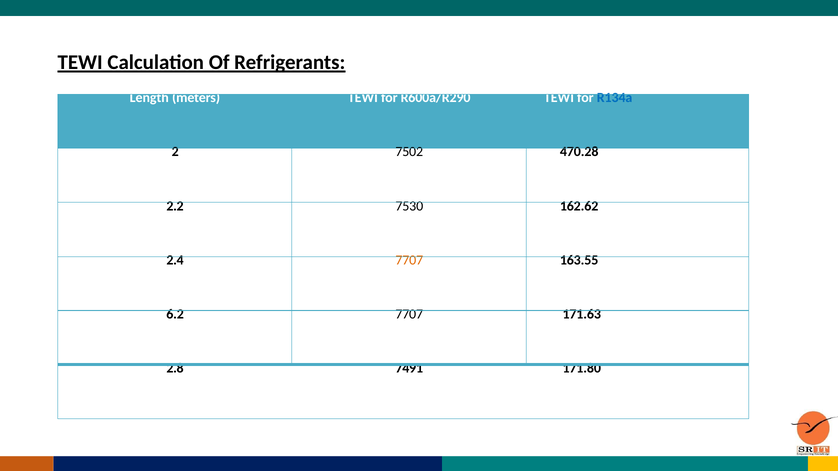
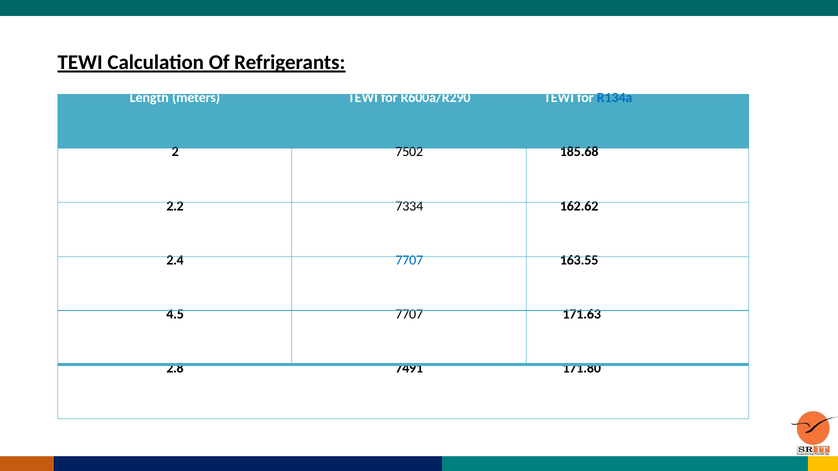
470.28: 470.28 -> 185.68
7530: 7530 -> 7334
7707 at (409, 260) colour: orange -> blue
6.2: 6.2 -> 4.5
